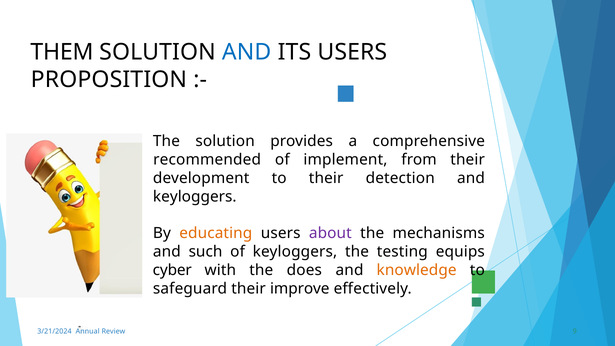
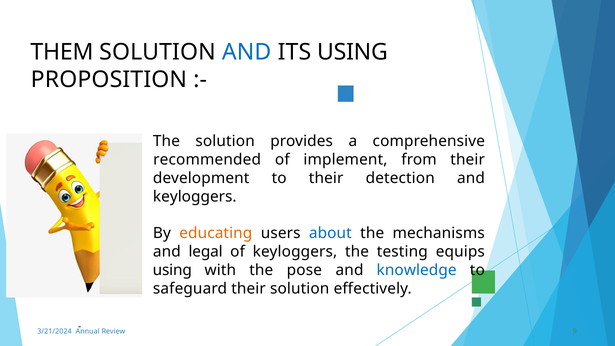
ITS USERS: USERS -> USING
about colour: purple -> blue
such: such -> legal
cyber at (172, 270): cyber -> using
does: does -> pose
knowledge colour: orange -> blue
their improve: improve -> solution
